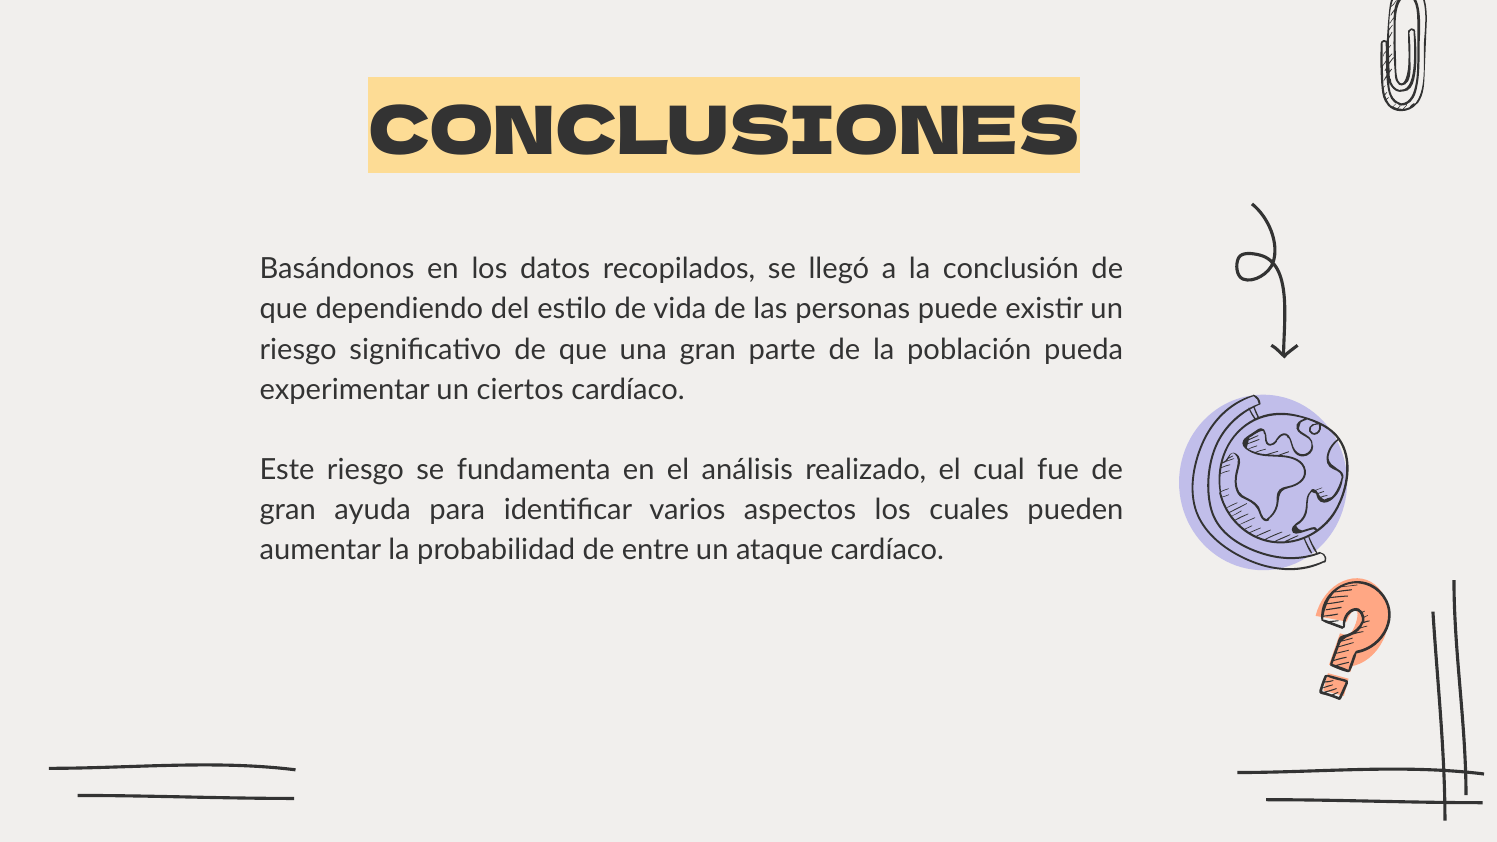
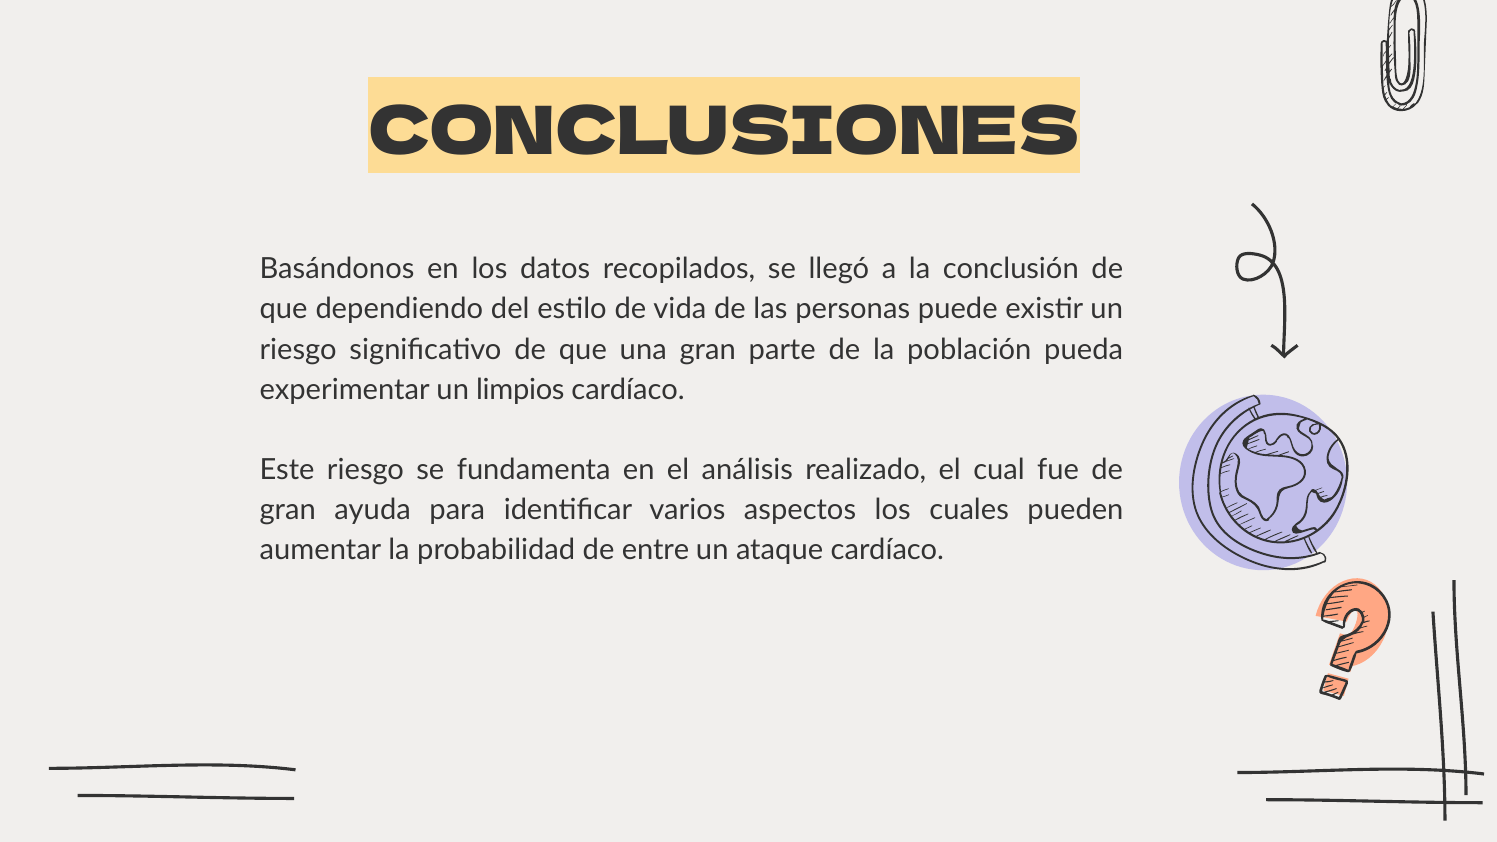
ciertos: ciertos -> limpios
